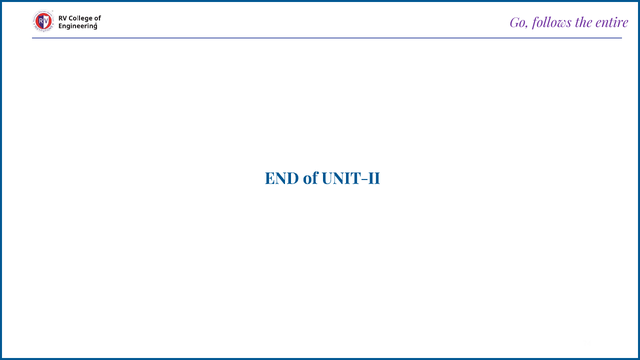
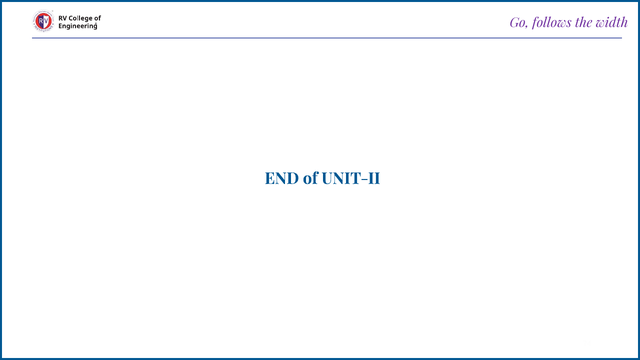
entire: entire -> width
